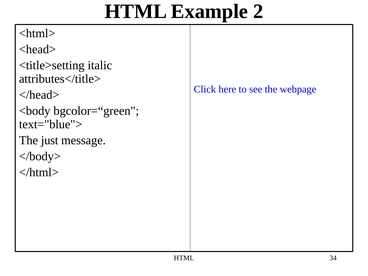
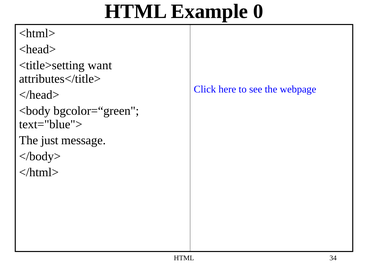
2: 2 -> 0
italic: italic -> want
